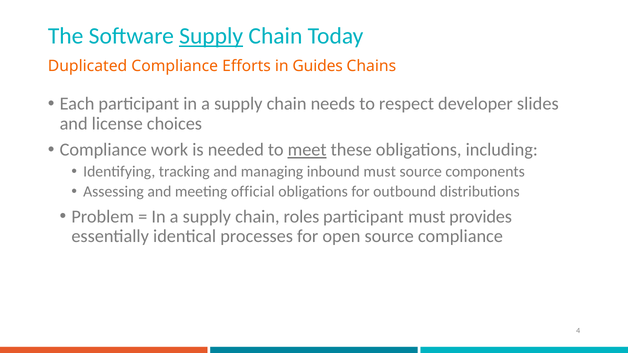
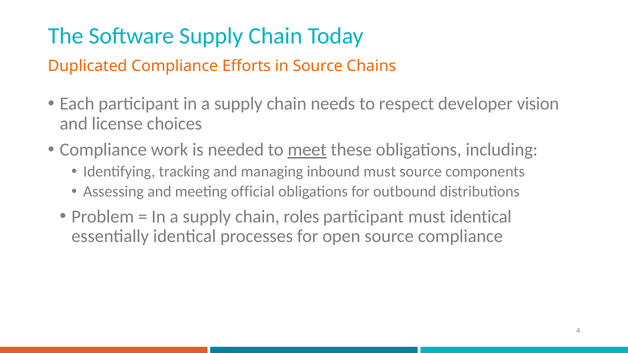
Supply at (211, 36) underline: present -> none
in Guides: Guides -> Source
slides: slides -> vision
must provides: provides -> identical
